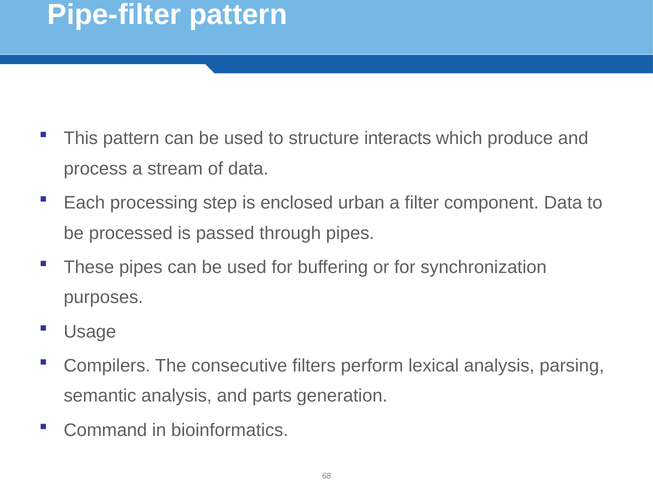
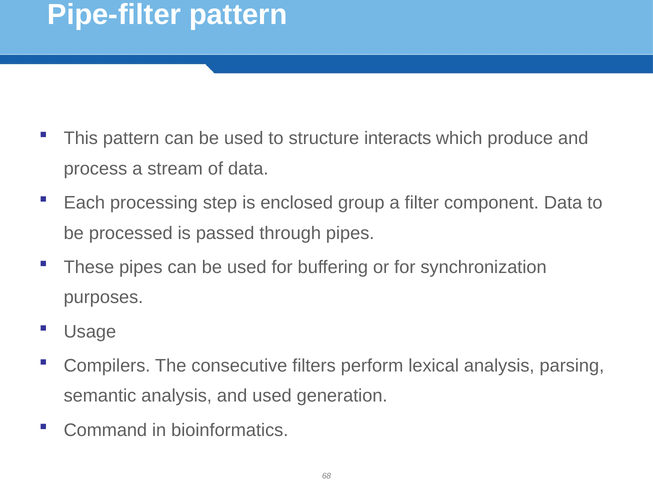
urban: urban -> group
and parts: parts -> used
